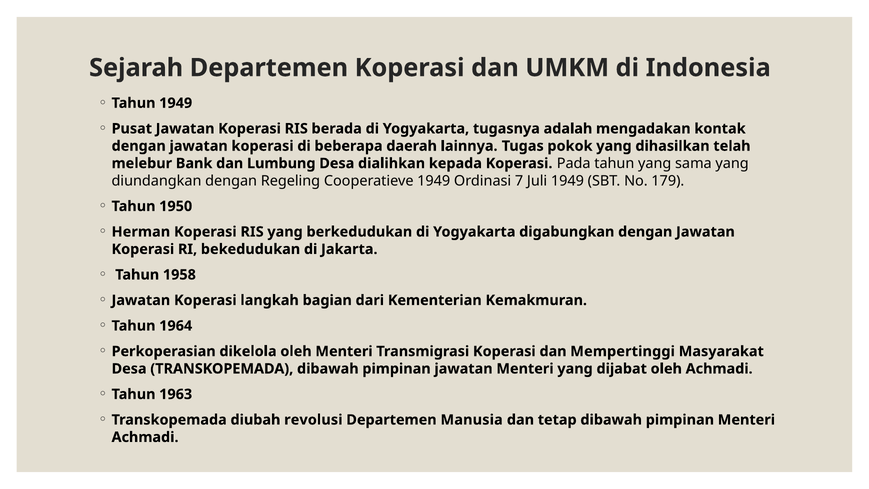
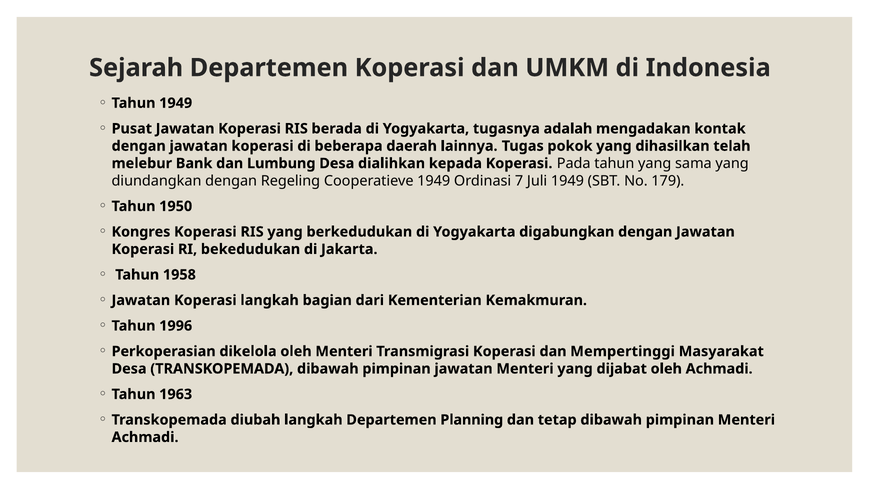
Herman: Herman -> Kongres
1964: 1964 -> 1996
diubah revolusi: revolusi -> langkah
Manusia: Manusia -> Planning
